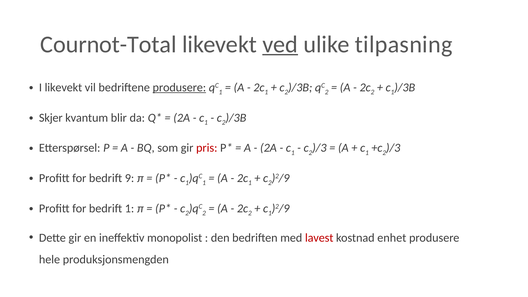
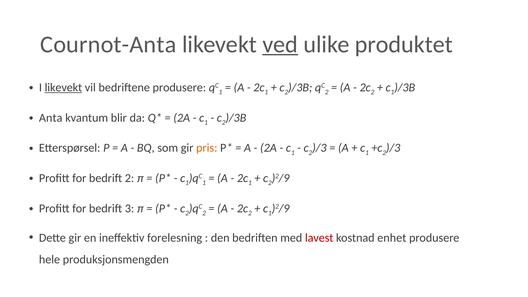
Cournot-Total: Cournot-Total -> Cournot-Anta
tilpasning: tilpasning -> produktet
likevekt at (63, 88) underline: none -> present
produsere at (179, 88) underline: present -> none
Skjer: Skjer -> Anta
pris colour: red -> orange
bedrift 9: 9 -> 2
bedrift 1: 1 -> 3
monopolist: monopolist -> forelesning
